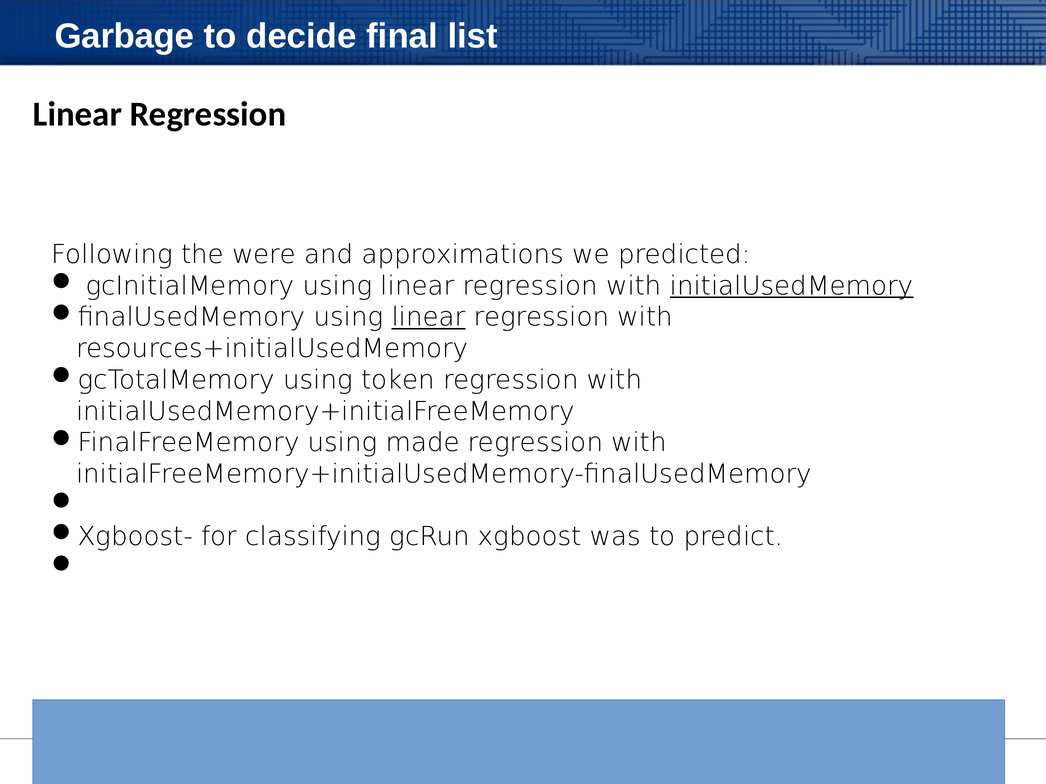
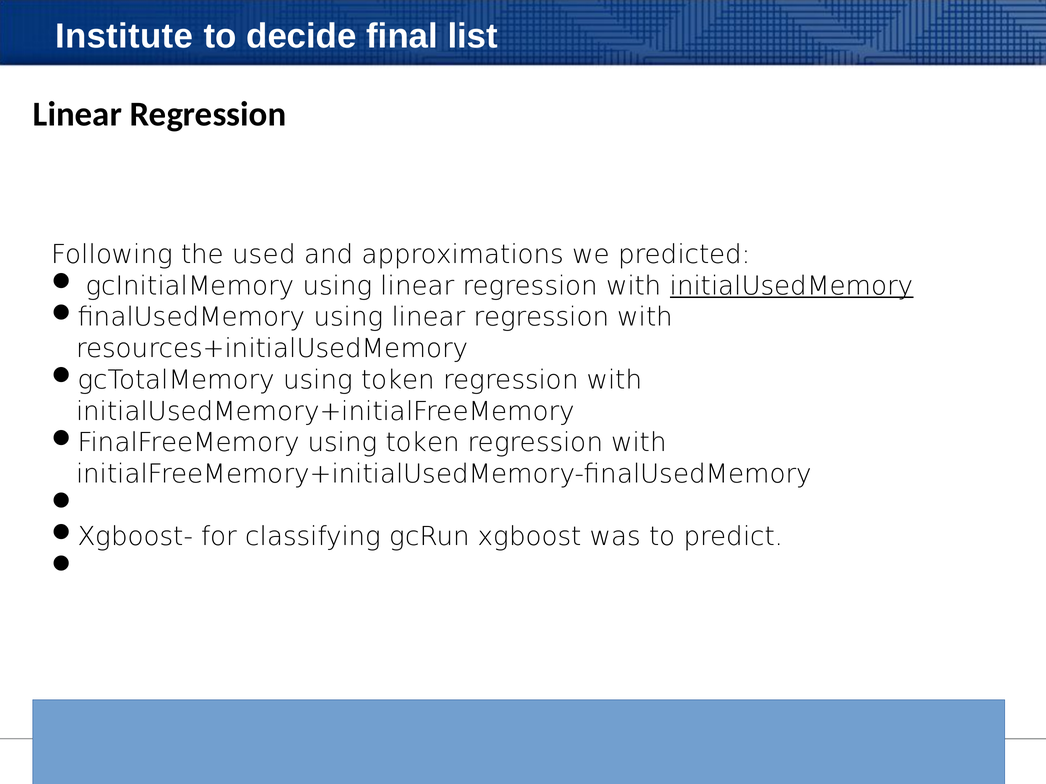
Garbage: Garbage -> Institute
were: were -> used
linear at (429, 318) underline: present -> none
made at (423, 443): made -> token
